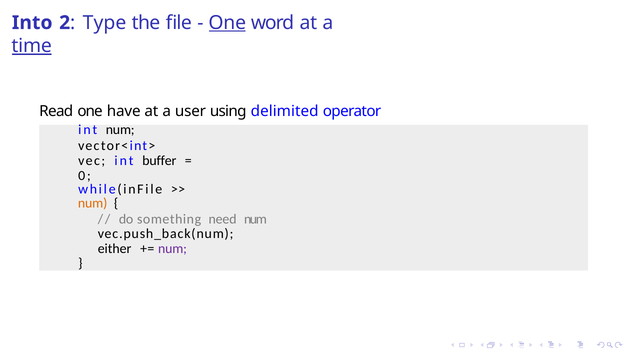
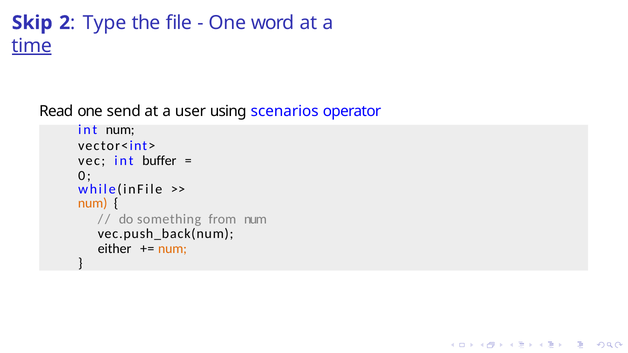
Into: Into -> Skip
One at (227, 23) underline: present -> none
have: have -> send
delimited: delimited -> scenarios
need: need -> from
num at (172, 249) colour: purple -> orange
